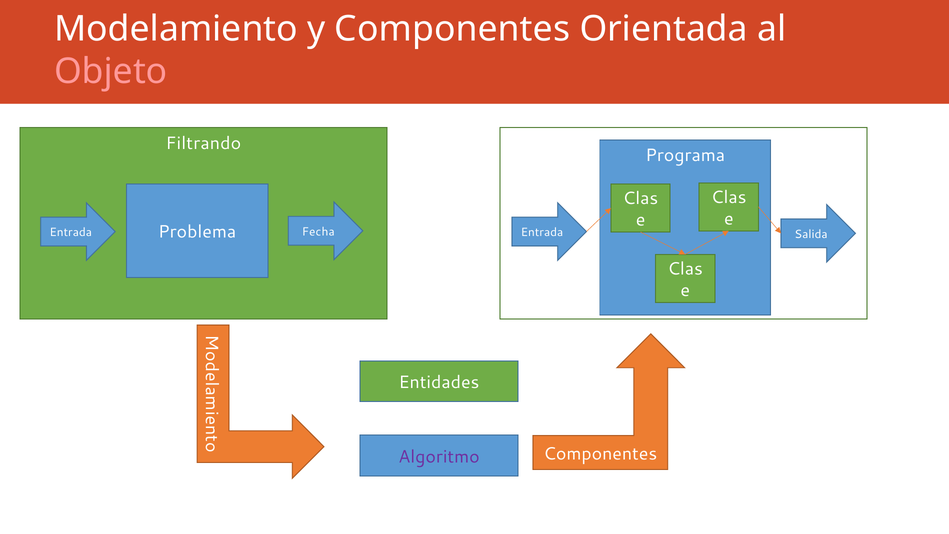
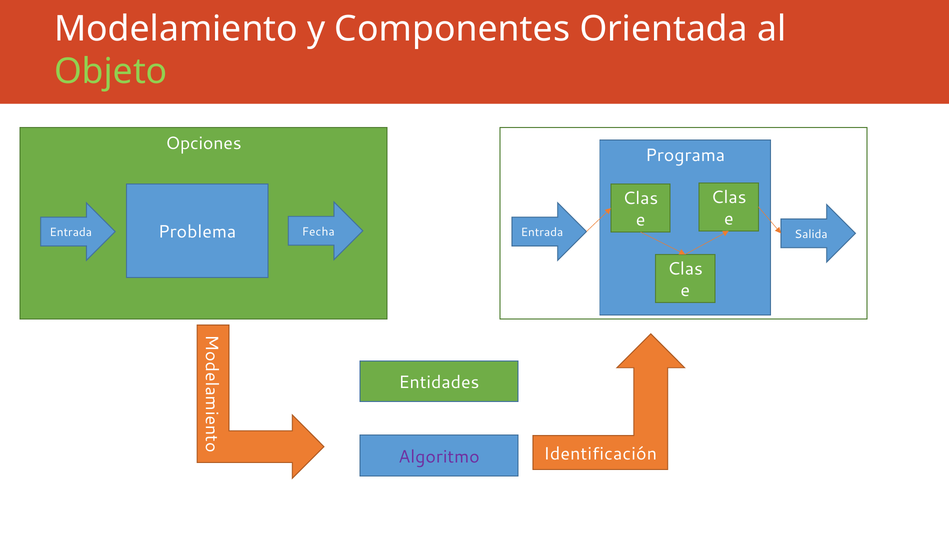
Objeto colour: pink -> light green
Filtrando: Filtrando -> Opciones
Componentes at (600, 454): Componentes -> Identificación
